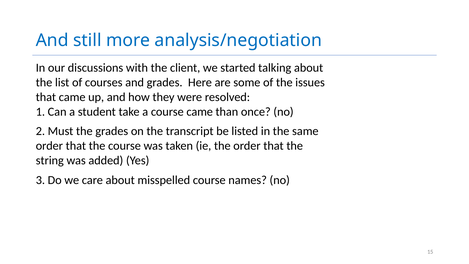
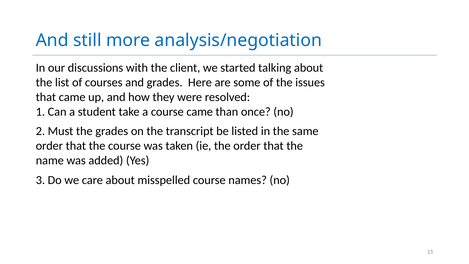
string: string -> name
